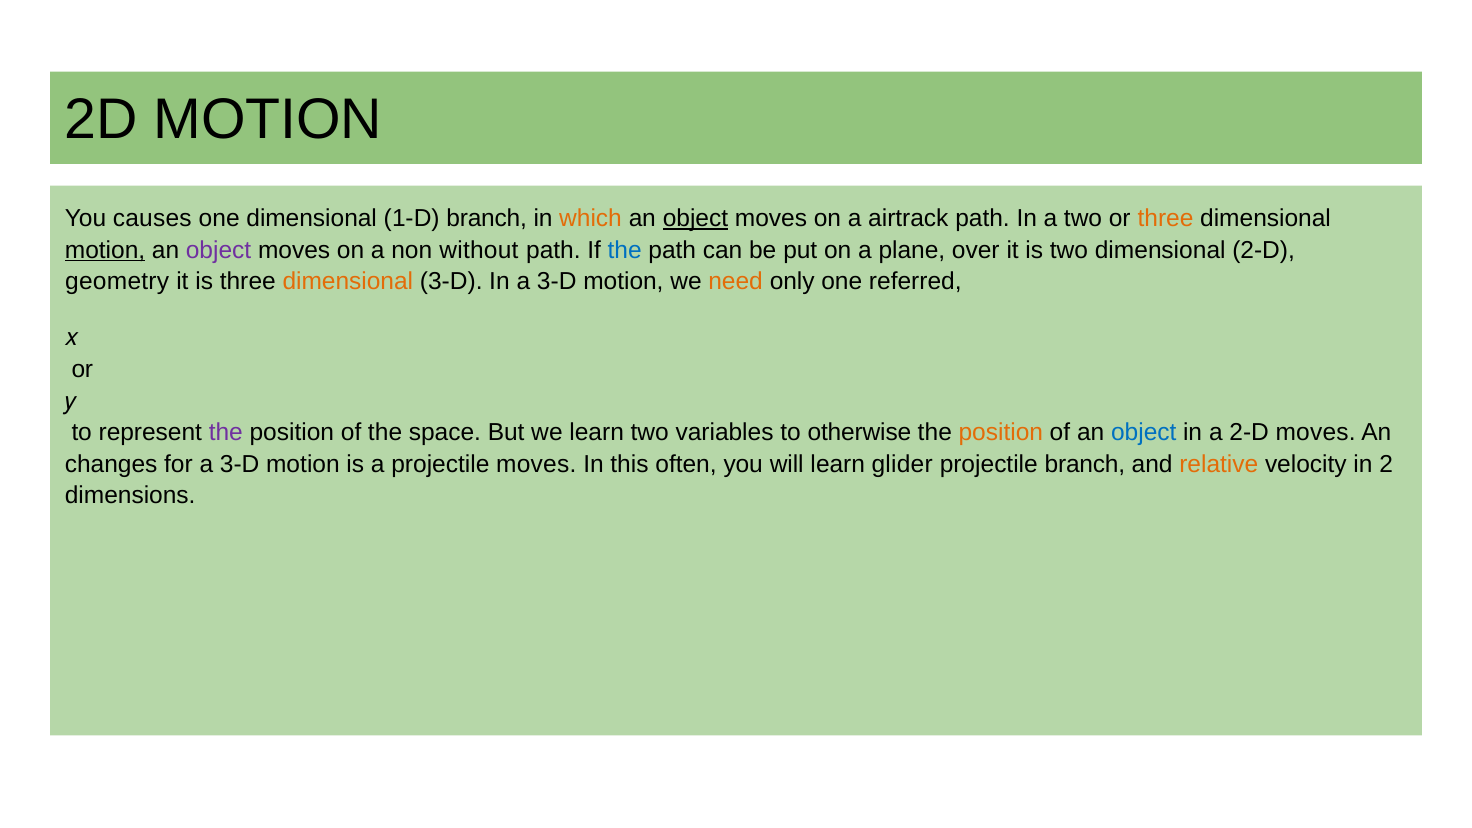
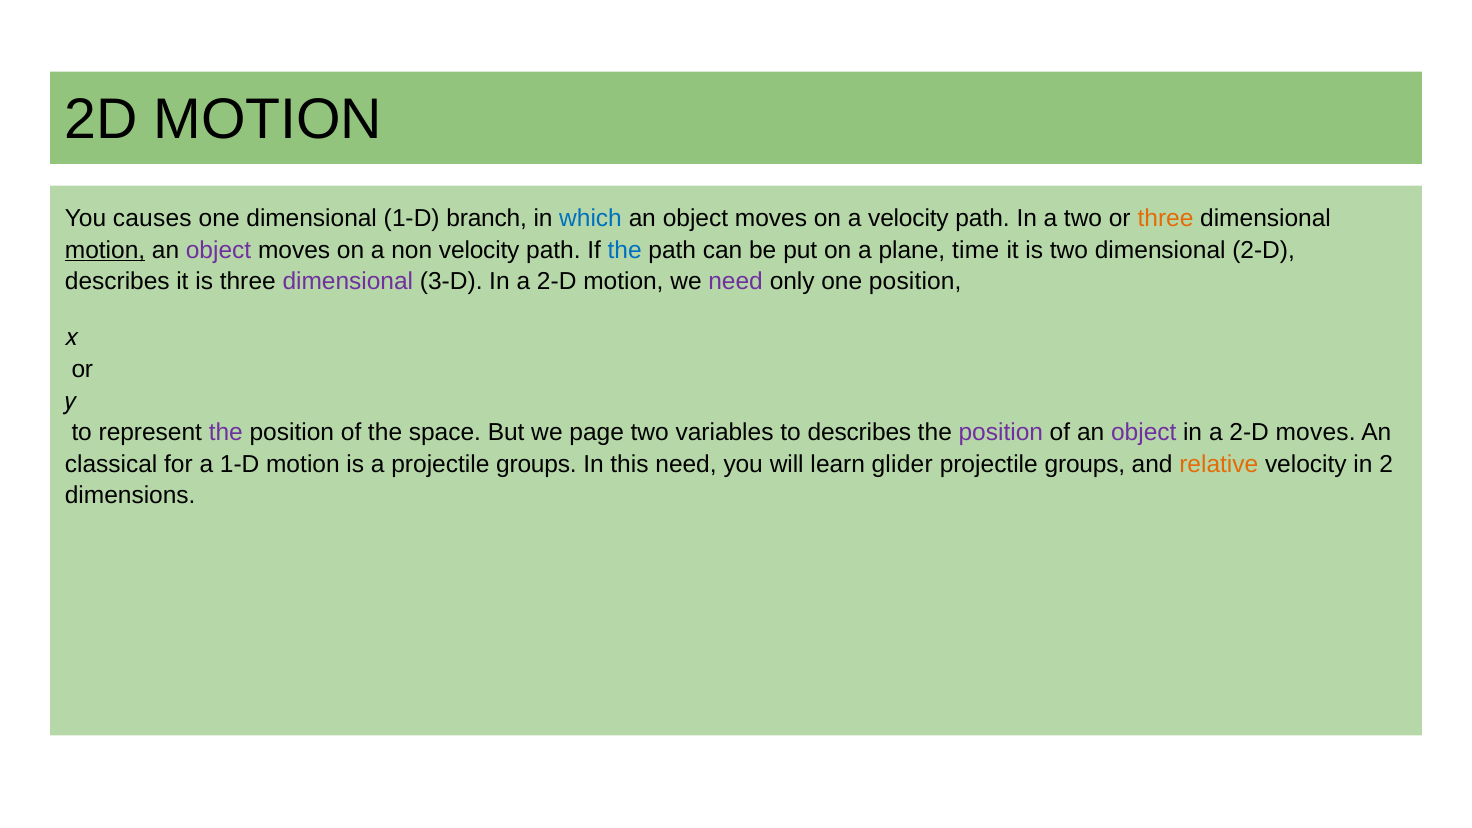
which colour: orange -> blue
object at (695, 219) underline: present -> none
a airtrack: airtrack -> velocity
non without: without -> velocity
over: over -> time
geometry at (117, 282): geometry -> describes
dimensional at (348, 282) colour: orange -> purple
3-D In a 3-D: 3-D -> 2-D
need at (736, 282) colour: orange -> purple
one referred: referred -> position
we learn: learn -> page
to otherwise: otherwise -> describes
position at (1001, 433) colour: orange -> purple
object at (1144, 433) colour: blue -> purple
changes: changes -> classical
for a 3-D: 3-D -> 1-D
a projectile moves: moves -> groups
this often: often -> need
branch at (1085, 464): branch -> groups
